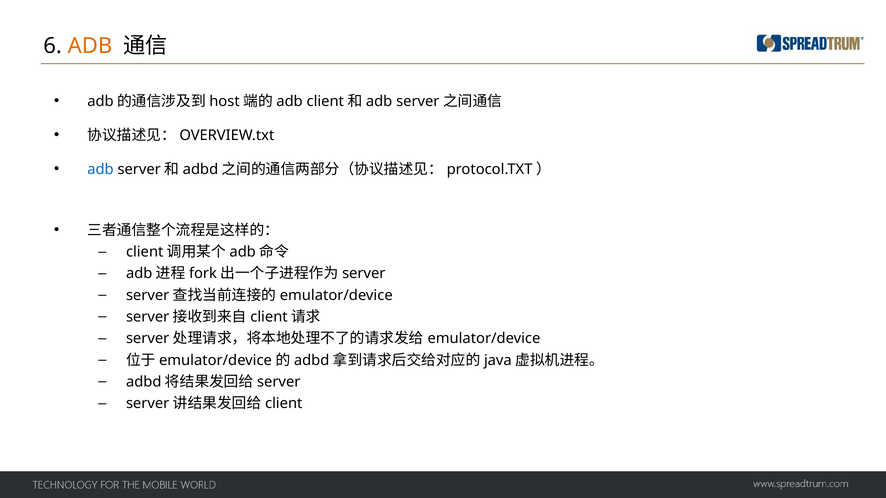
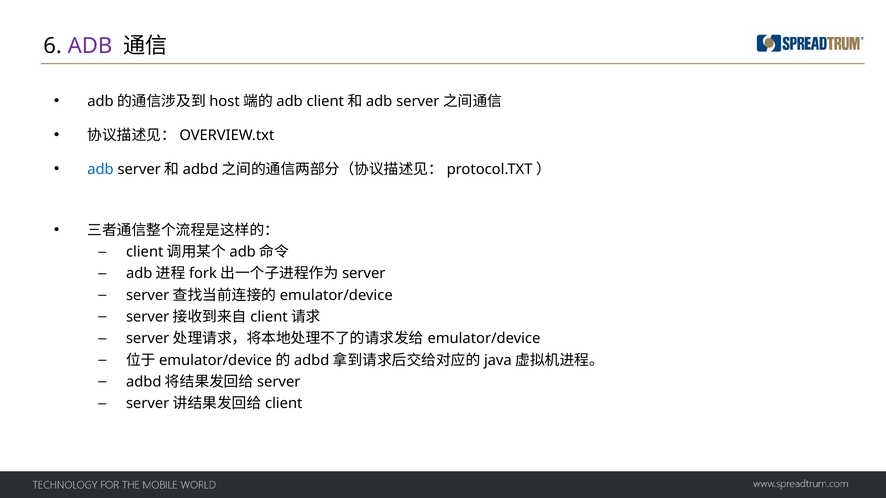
ADB at (90, 46) colour: orange -> purple
